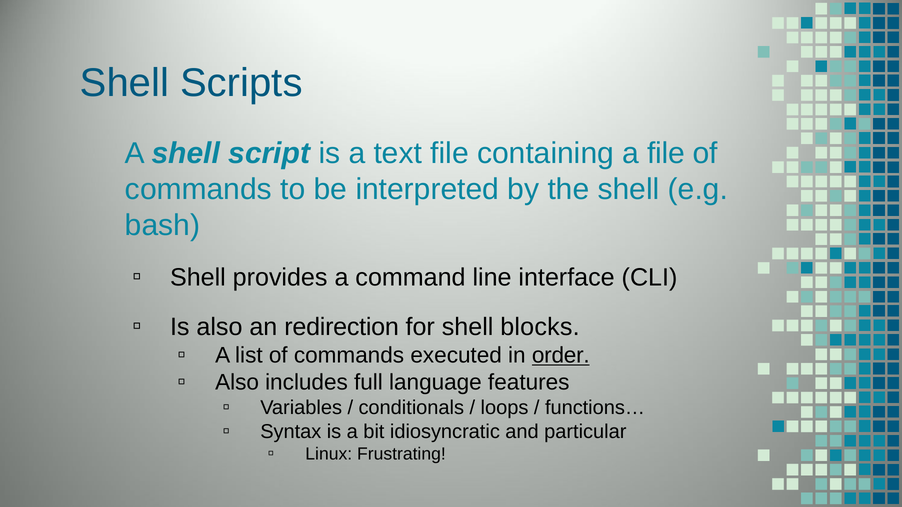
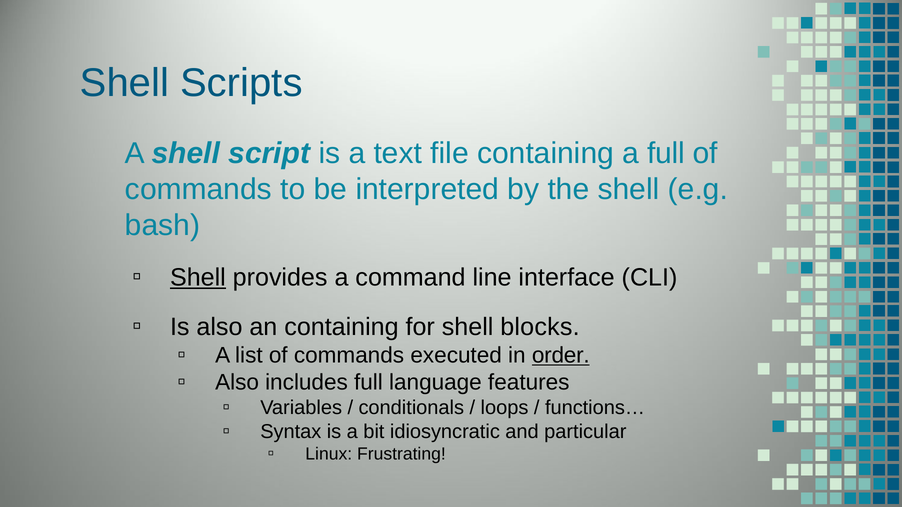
a file: file -> full
Shell at (198, 278) underline: none -> present
an redirection: redirection -> containing
